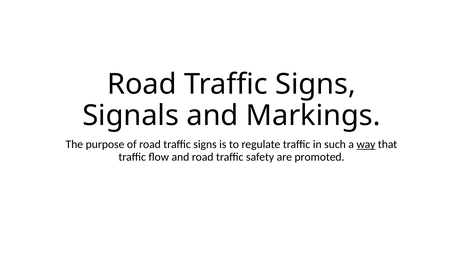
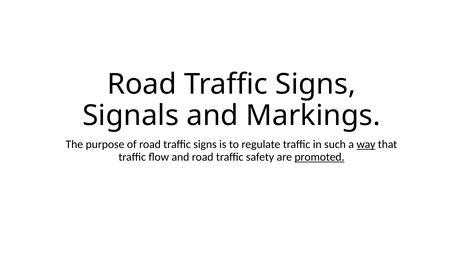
promoted underline: none -> present
